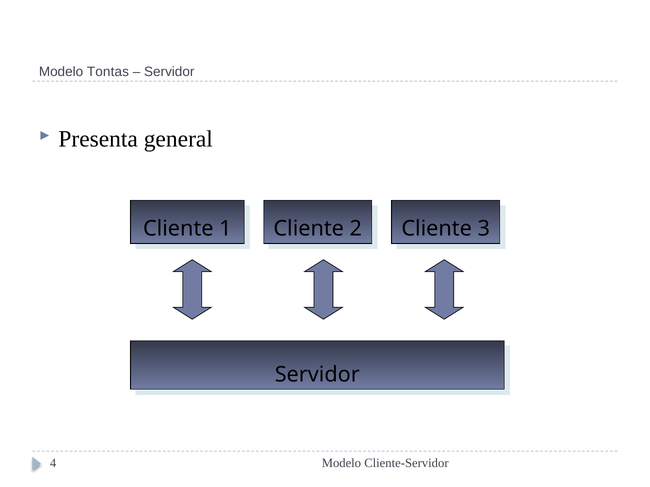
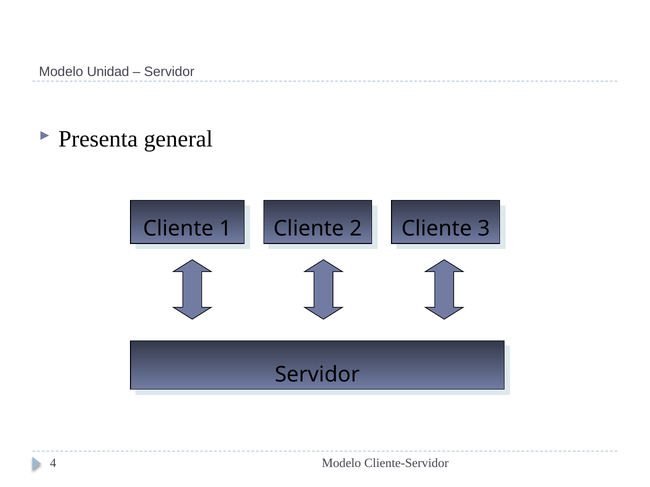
Tontas: Tontas -> Unidad
